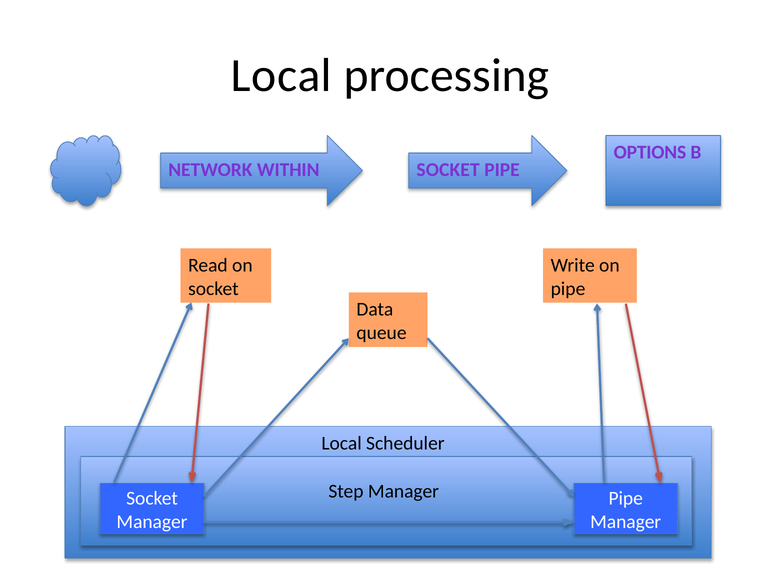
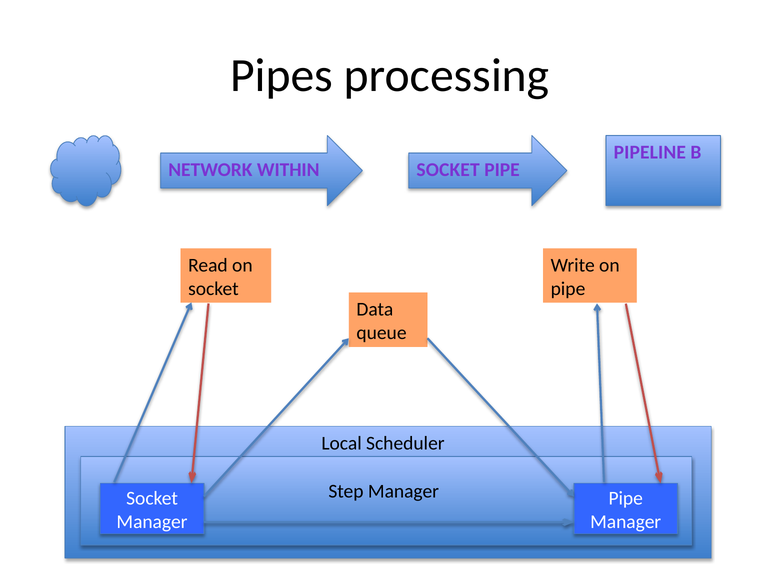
Local at (281, 76): Local -> Pipes
OPTIONS: OPTIONS -> PIPELINE
